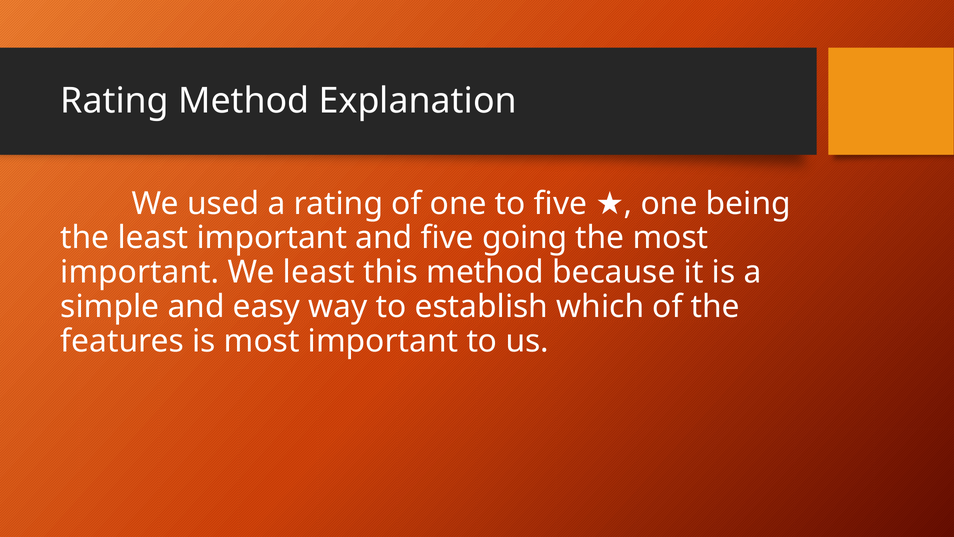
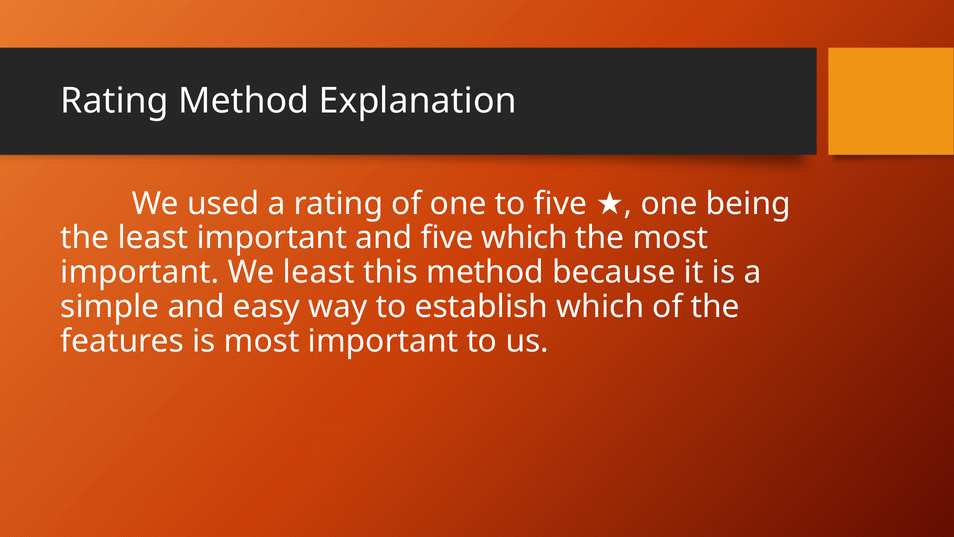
five going: going -> which
